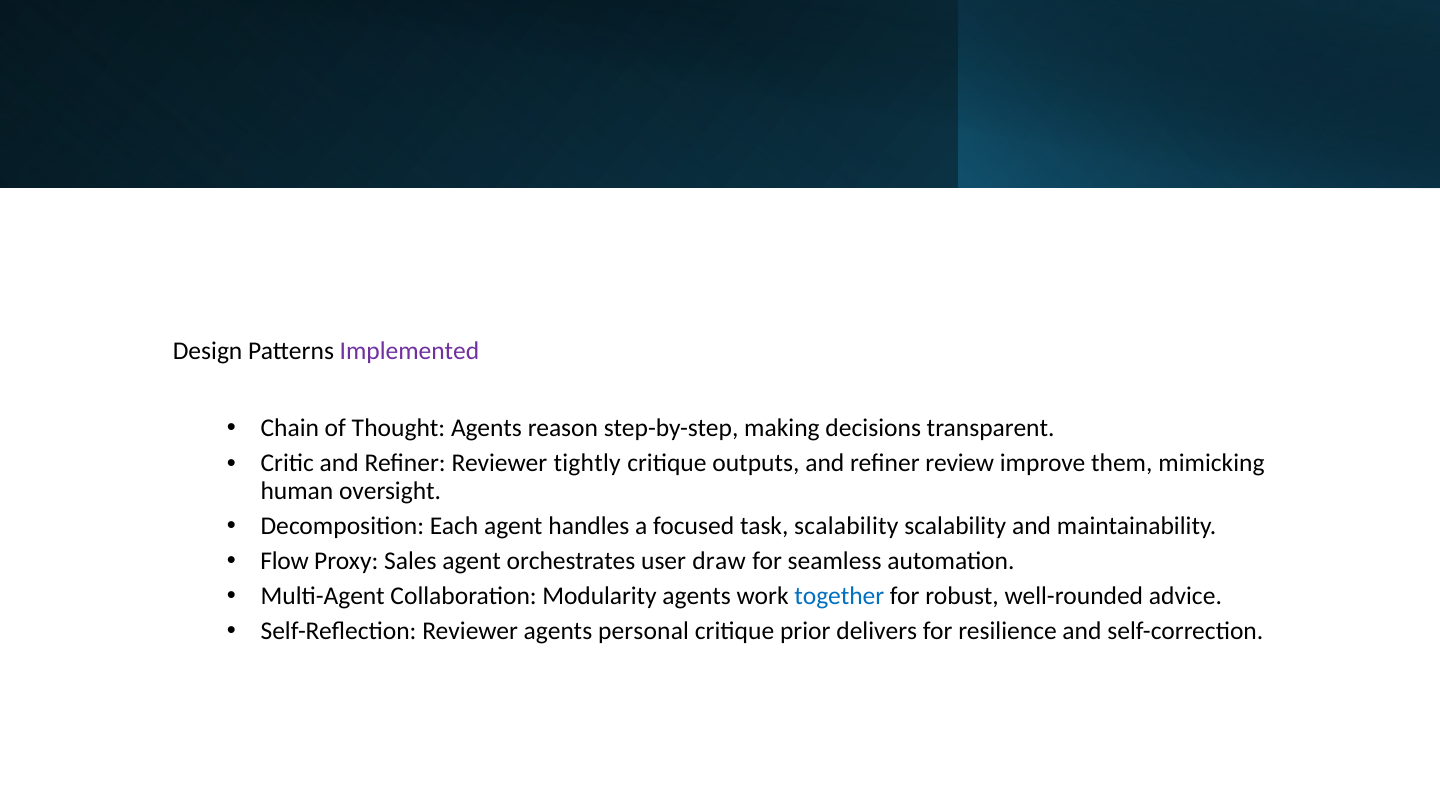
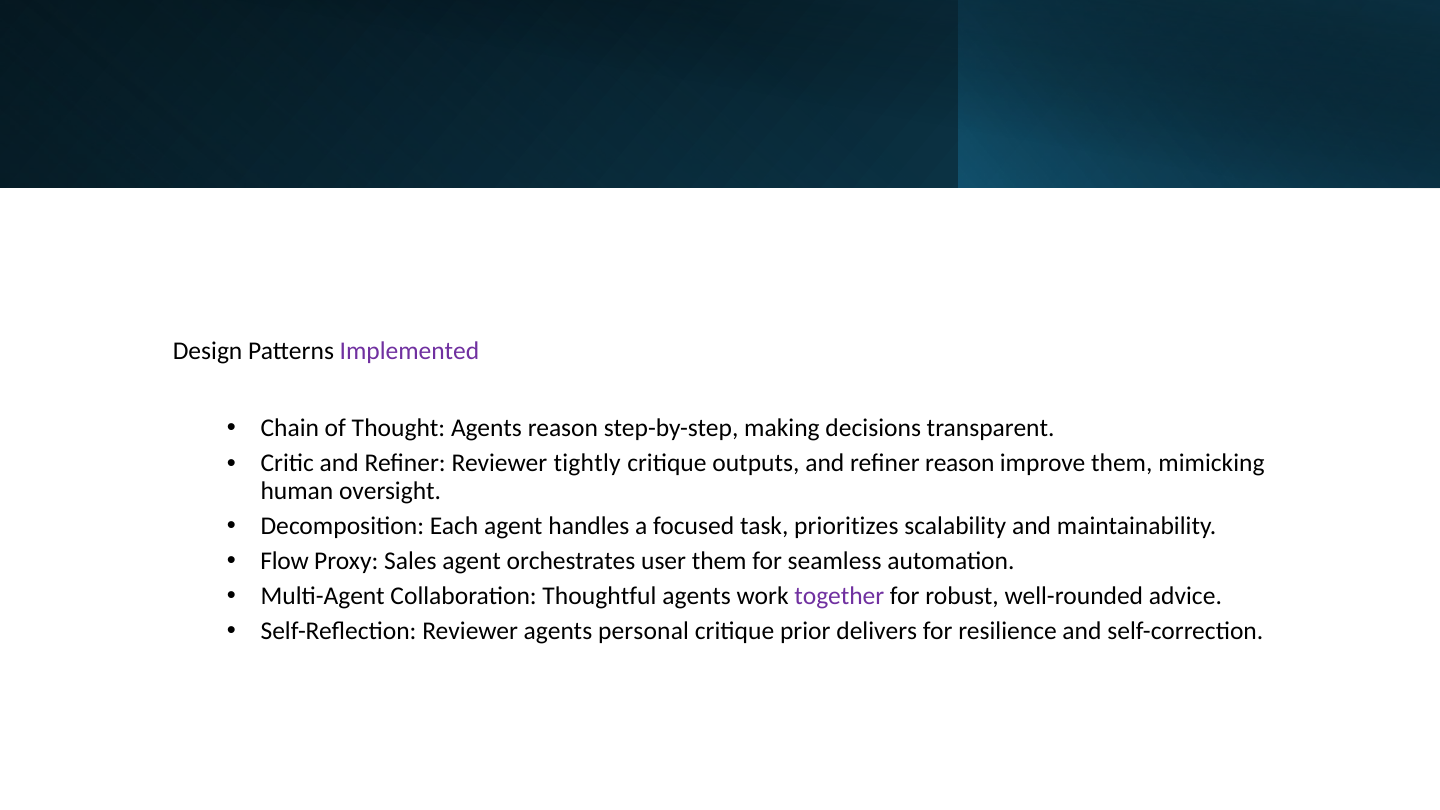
refiner review: review -> reason
task scalability: scalability -> prioritizes
user draw: draw -> them
Modularity: Modularity -> Thoughtful
together colour: blue -> purple
